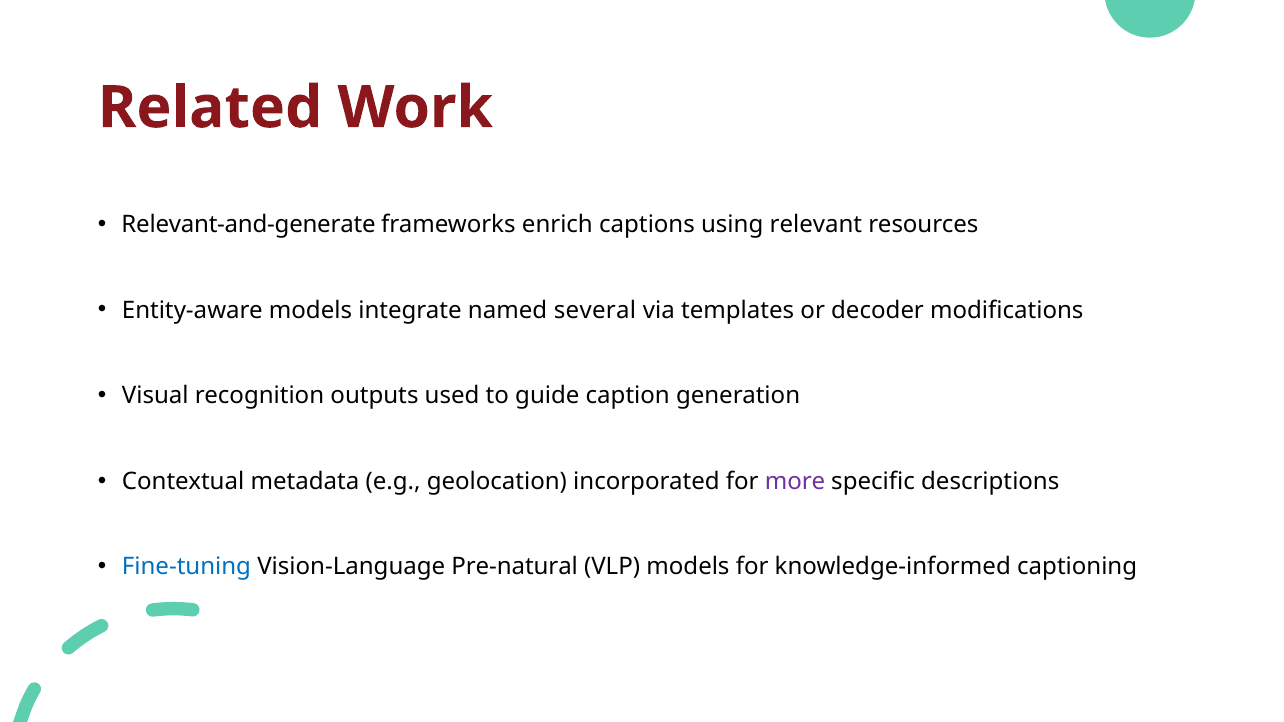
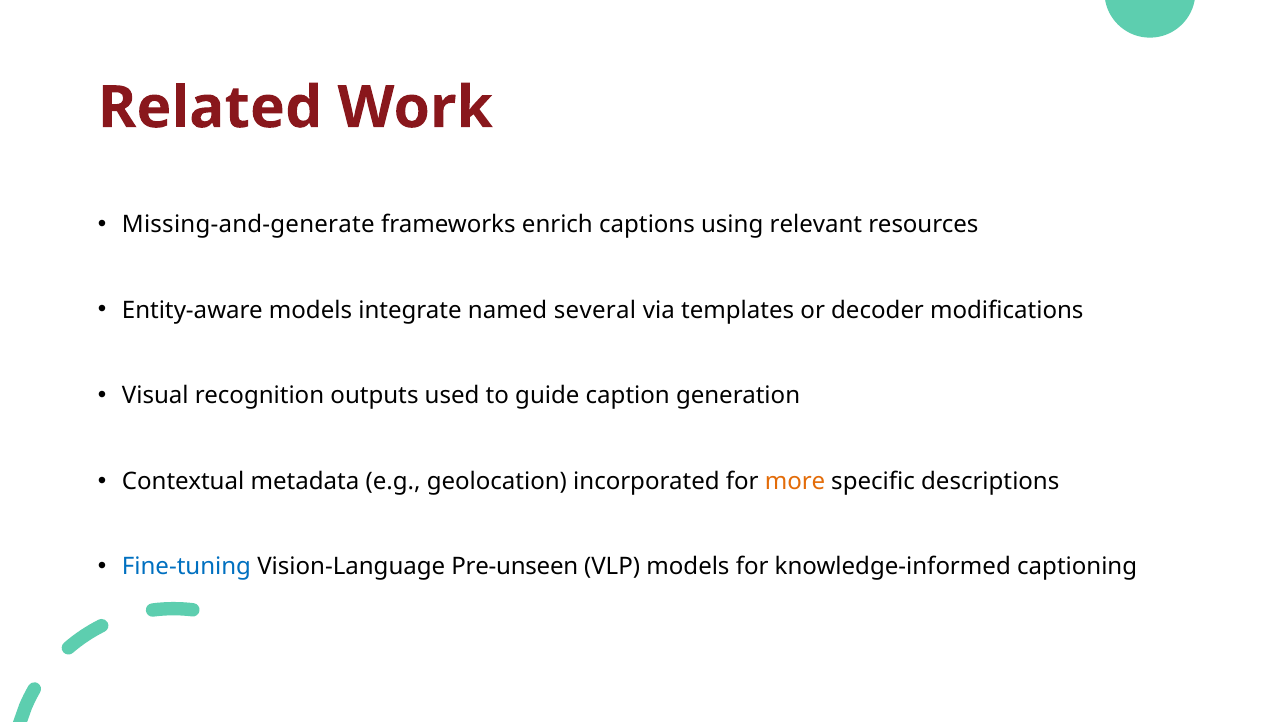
Relevant-and-generate: Relevant-and-generate -> Missing-and-generate
more colour: purple -> orange
Pre-natural: Pre-natural -> Pre-unseen
